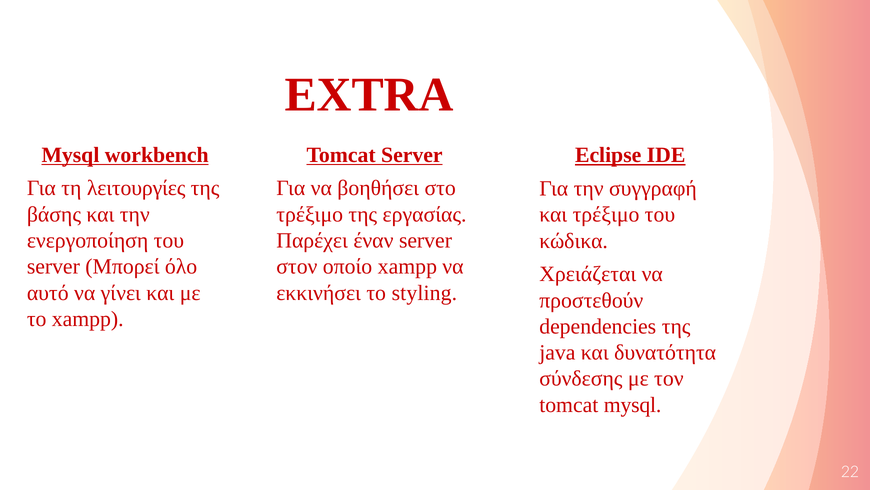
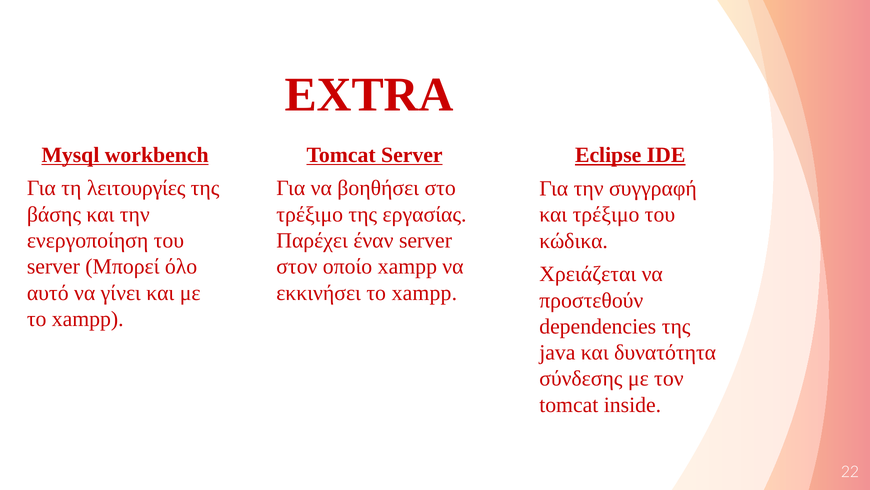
εκκινήσει το styling: styling -> xampp
tomcat mysql: mysql -> inside
